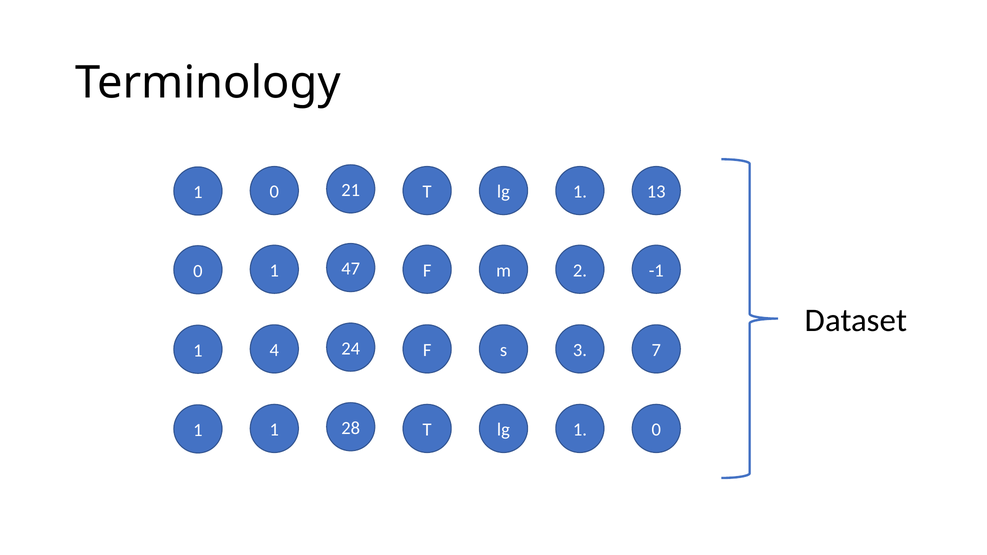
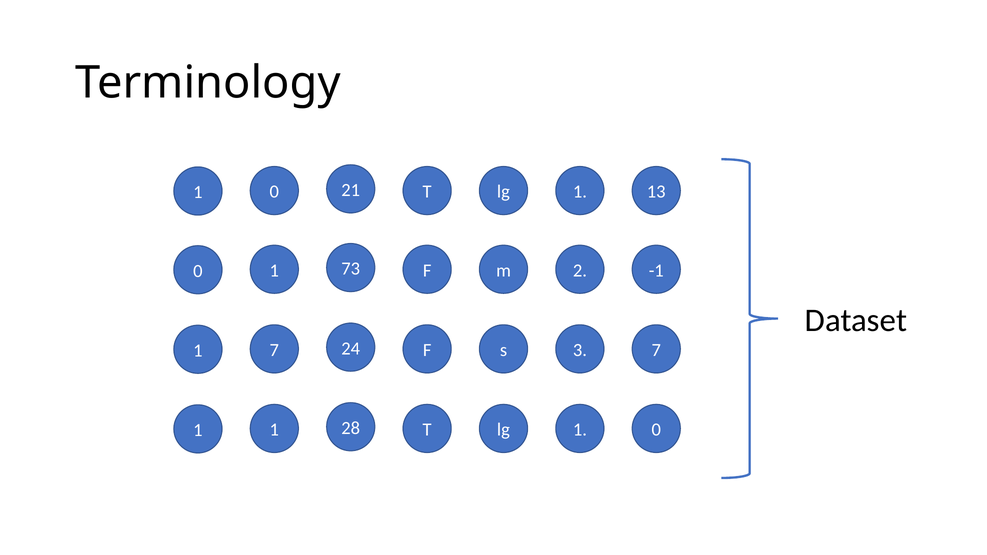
47: 47 -> 73
1 4: 4 -> 7
